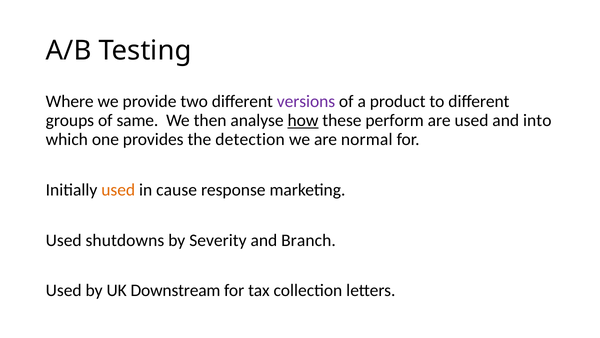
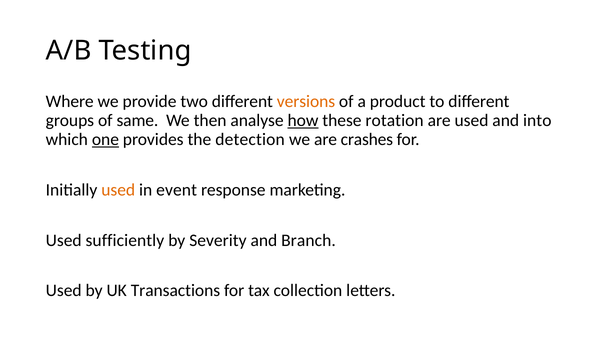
versions colour: purple -> orange
perform: perform -> rotation
one underline: none -> present
normal: normal -> crashes
cause: cause -> event
shutdowns: shutdowns -> sufficiently
Downstream: Downstream -> Transactions
